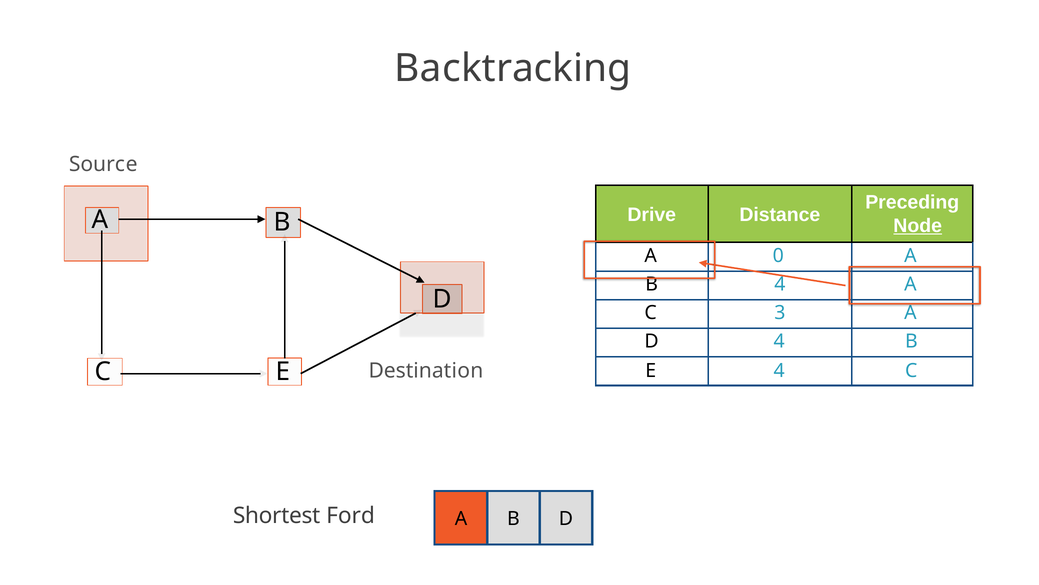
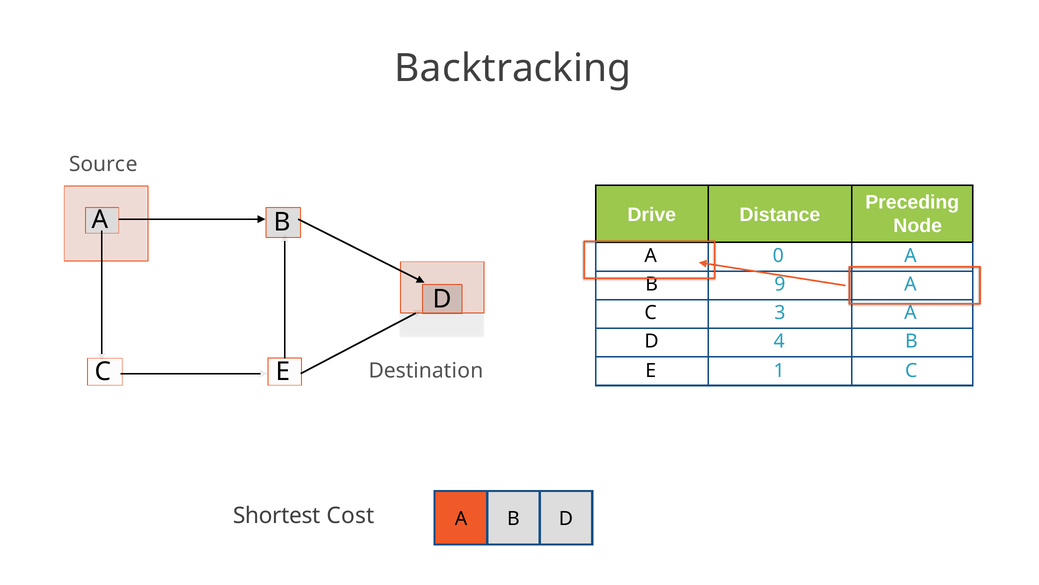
Node underline: present -> none
4 at (780, 284): 4 -> 9
E 4: 4 -> 1
Ford: Ford -> Cost
